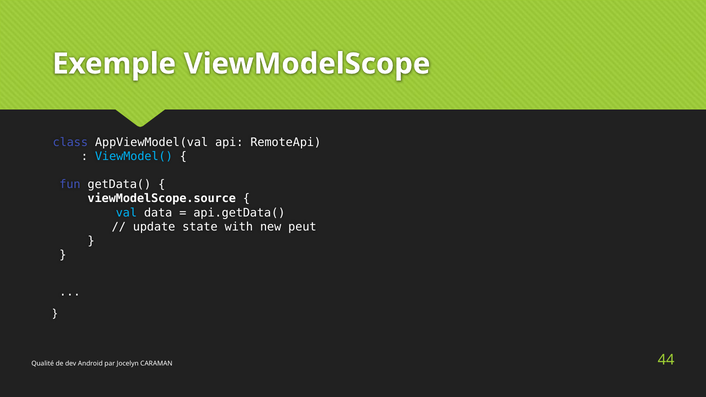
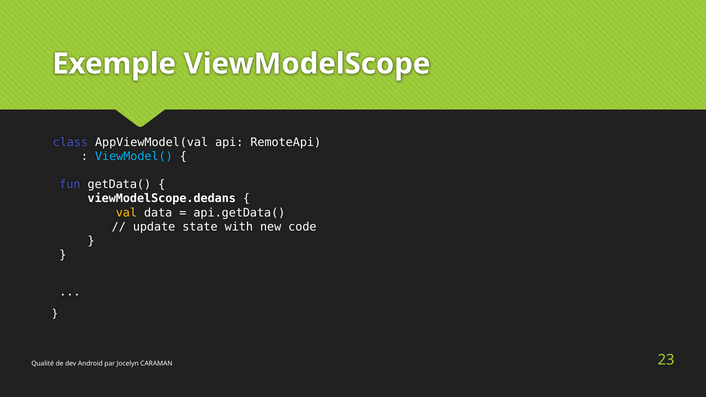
viewModelScope.source: viewModelScope.source -> viewModelScope.dedans
val colour: light blue -> yellow
peut: peut -> code
44: 44 -> 23
